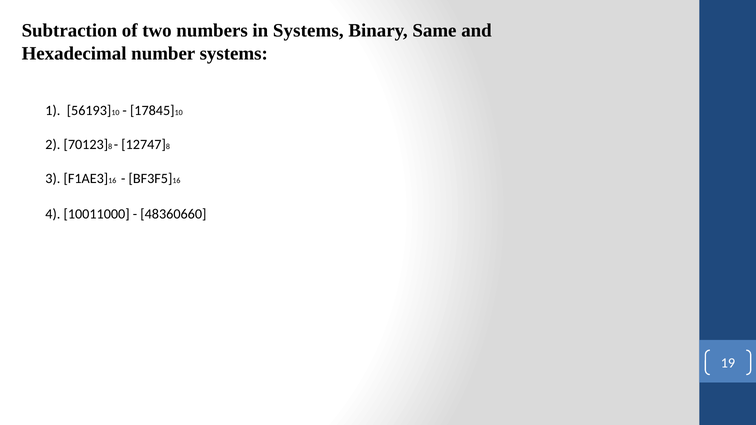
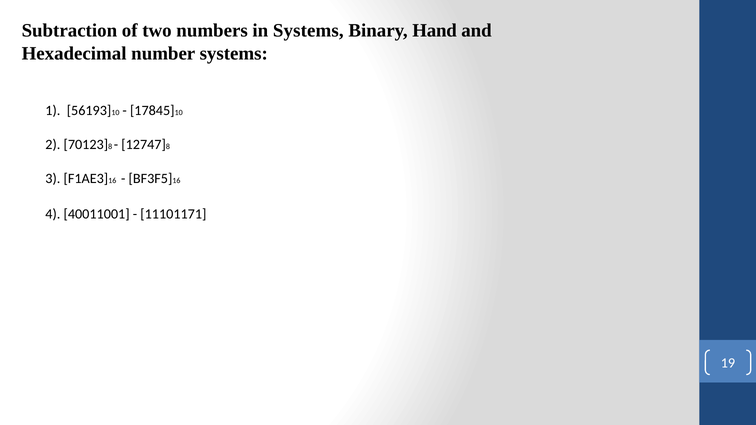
Same: Same -> Hand
10011000: 10011000 -> 40011001
48360660: 48360660 -> 11101171
